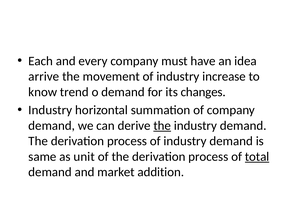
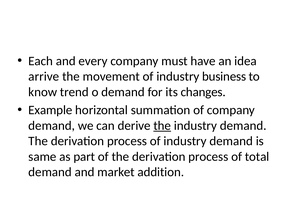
increase: increase -> business
Industry at (50, 110): Industry -> Example
unit: unit -> part
total underline: present -> none
